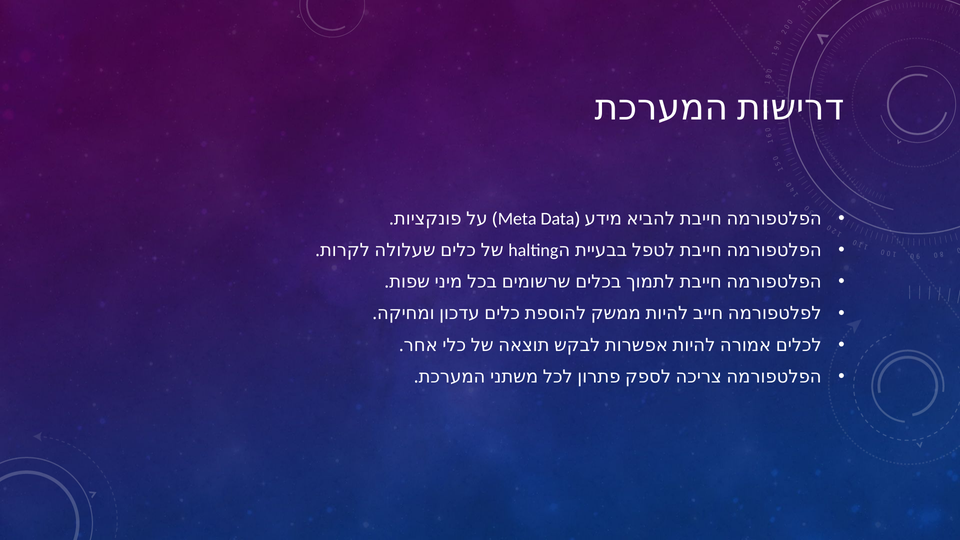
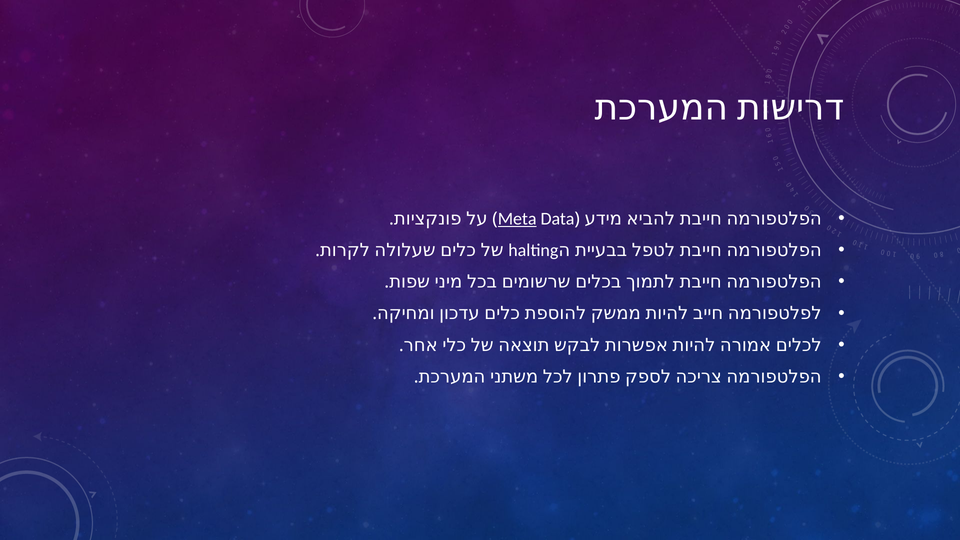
Meta underline: none -> present
